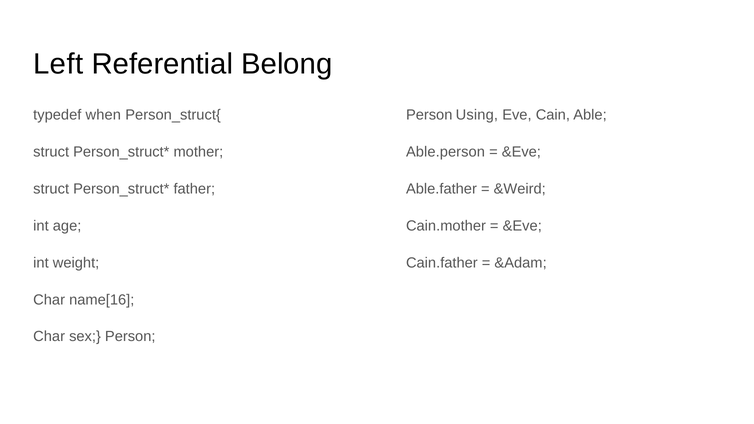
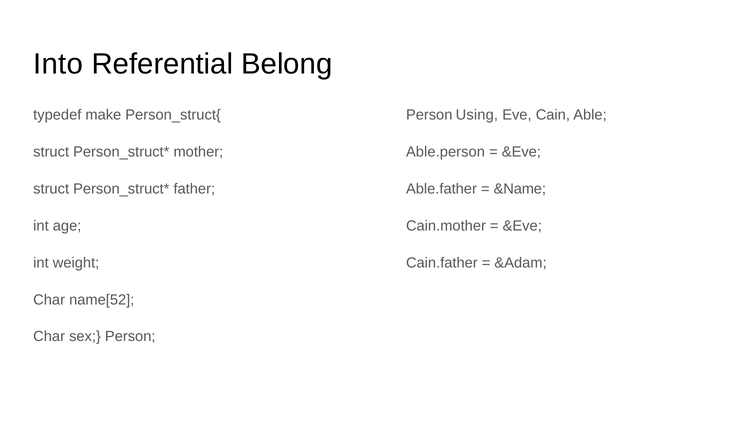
Left: Left -> Into
when: when -> make
&Weird: &Weird -> &Name
name[16: name[16 -> name[52
